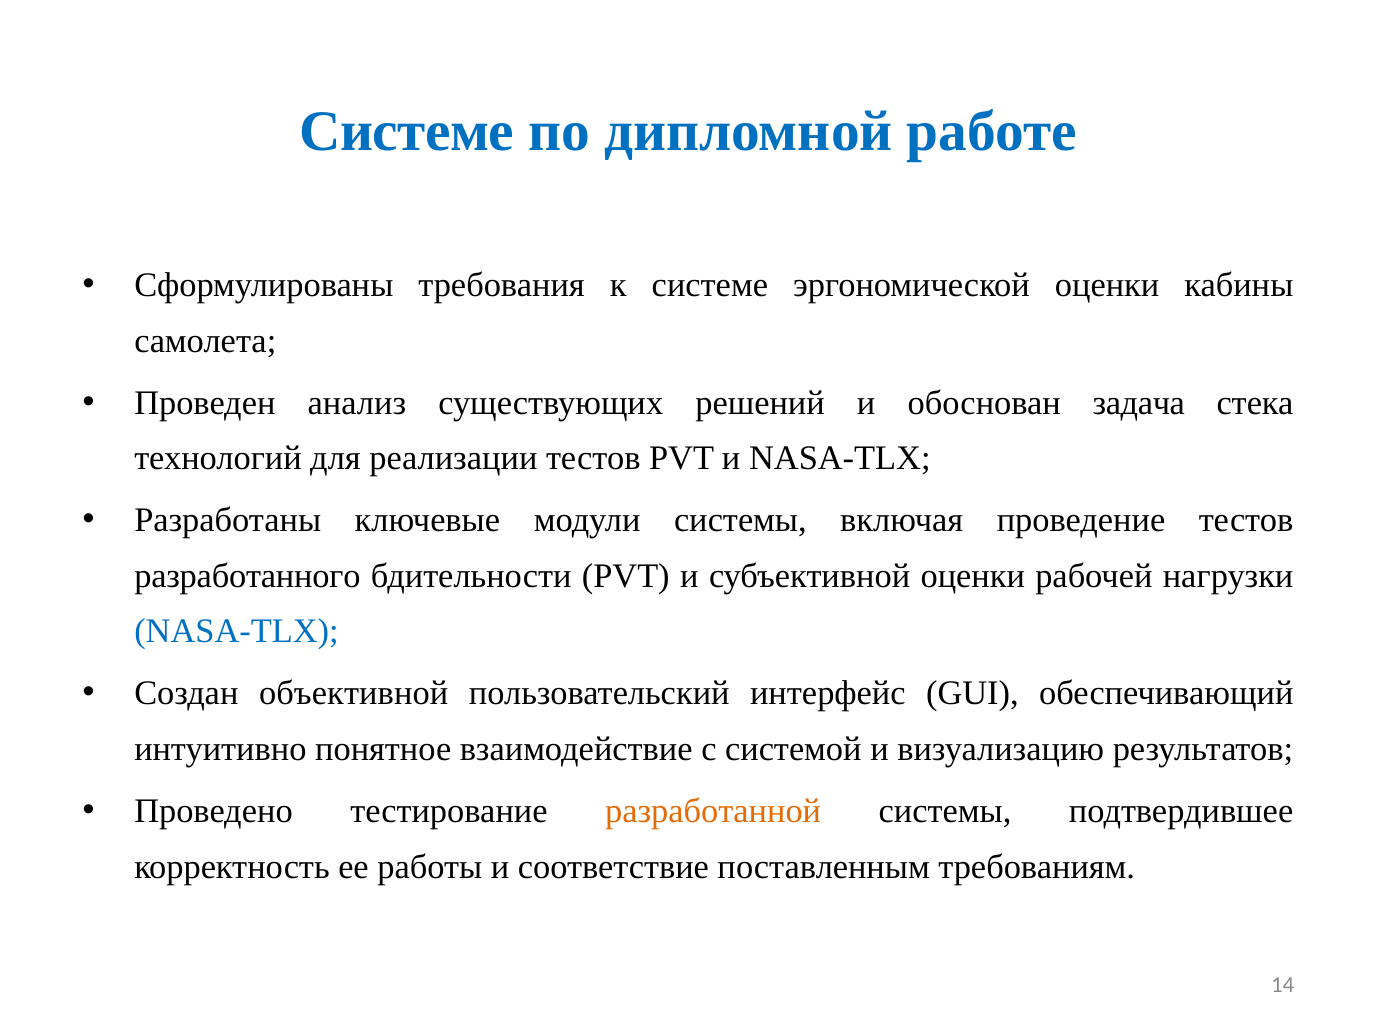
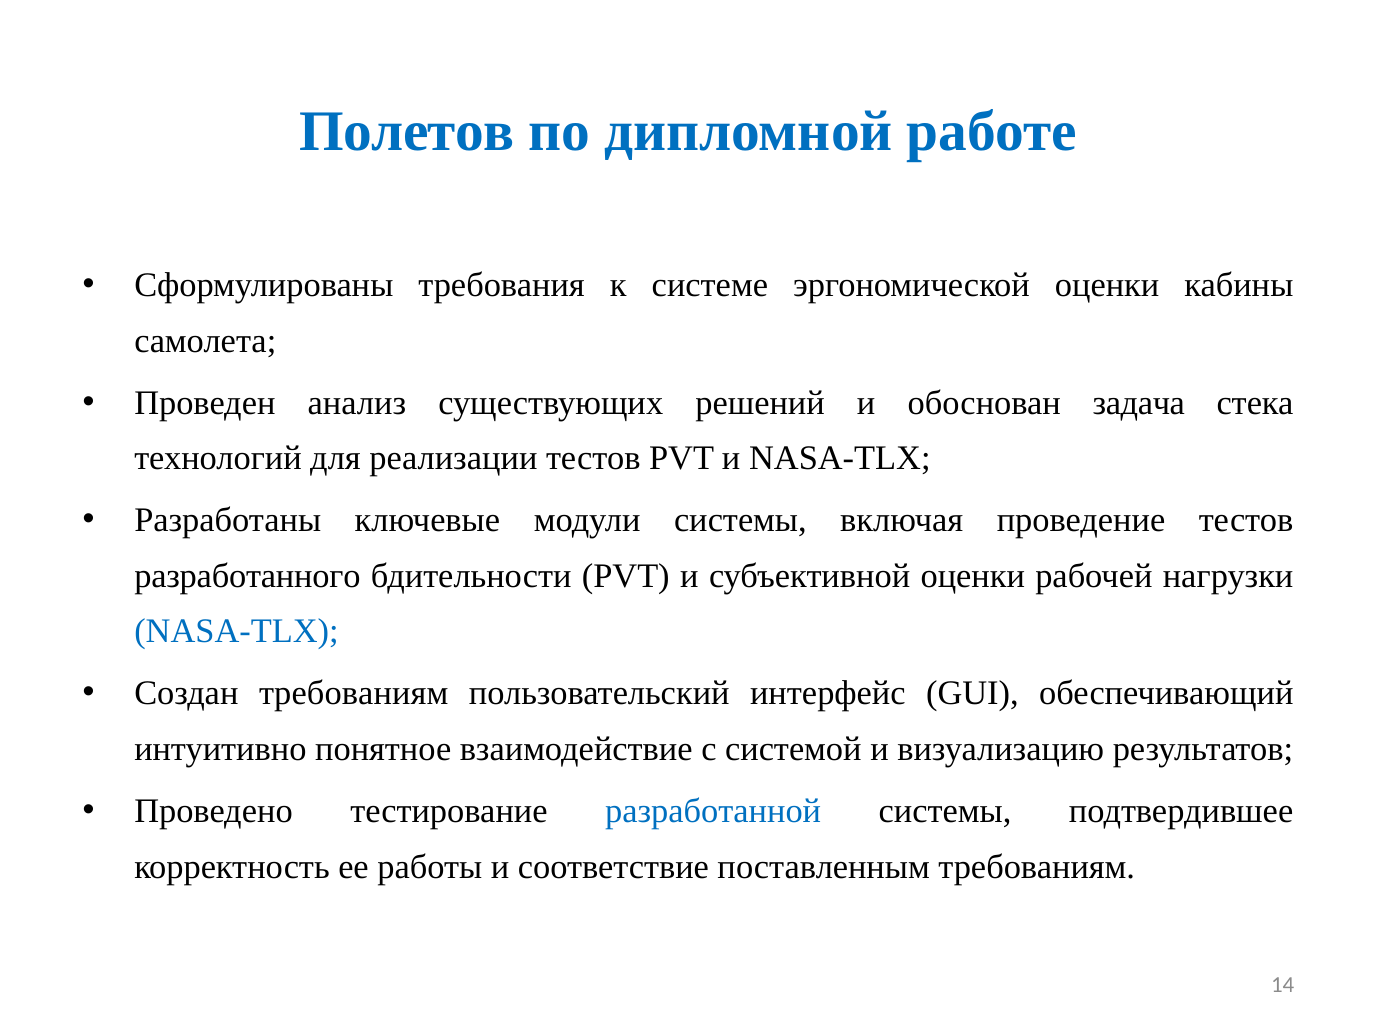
Системе at (407, 131): Системе -> Полетов
Создан объективной: объективной -> требованиям
разработанной colour: orange -> blue
